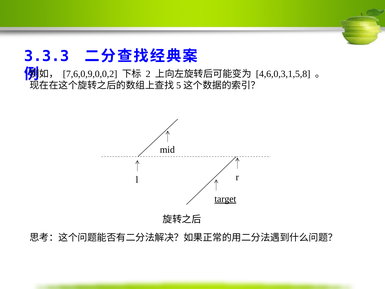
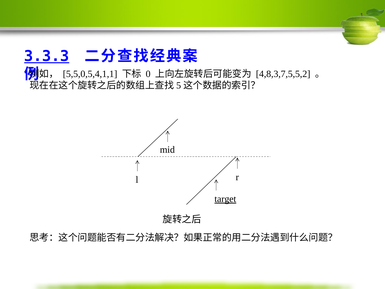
3.3.3 underline: none -> present
7,6,0,9,0,0,2: 7,6,0,9,0,0,2 -> 5,5,0,5,4,1,1
2: 2 -> 0
4,6,0,3,1,5,8: 4,6,0,3,1,5,8 -> 4,8,3,7,5,5,2
